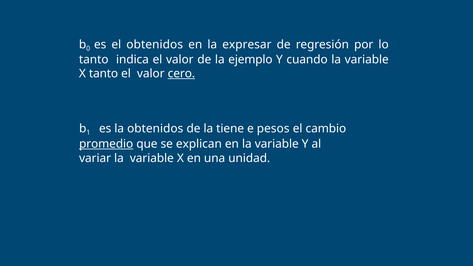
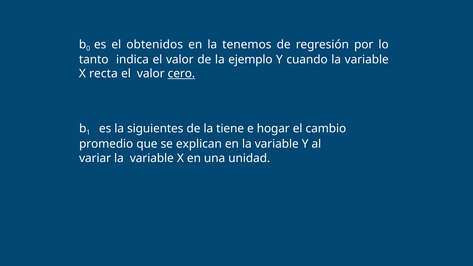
expresar: expresar -> tenemos
X tanto: tanto -> recta
la obtenidos: obtenidos -> siguientes
pesos: pesos -> hogar
promedio underline: present -> none
